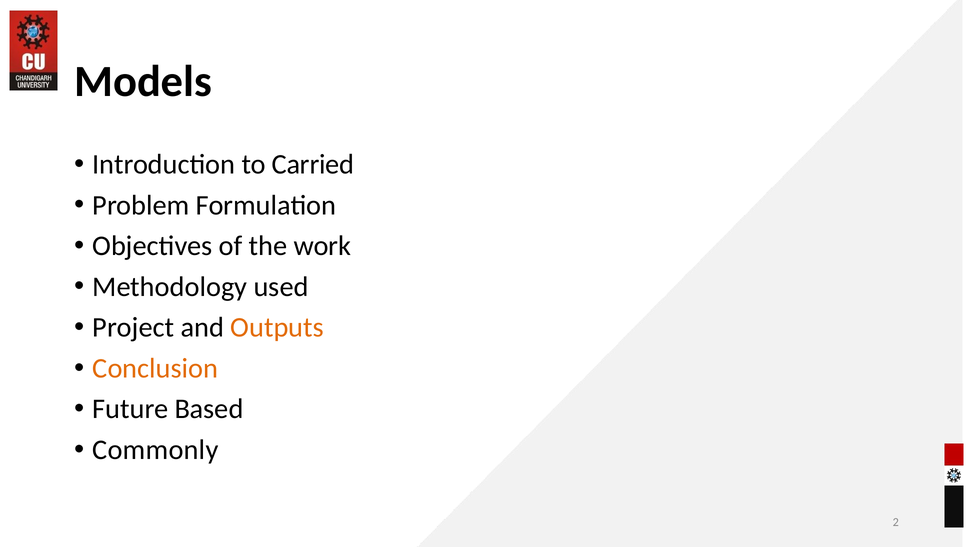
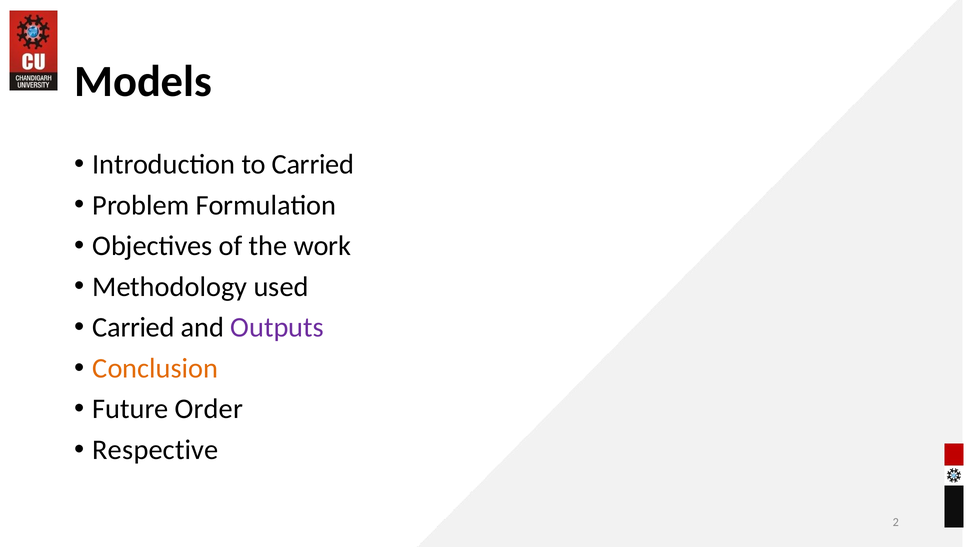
Project at (133, 328): Project -> Carried
Outputs colour: orange -> purple
Based: Based -> Order
Commonly: Commonly -> Respective
